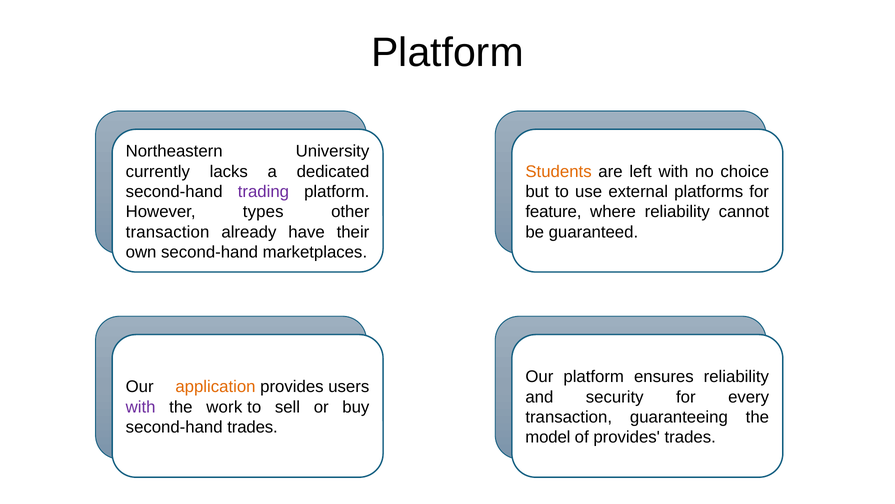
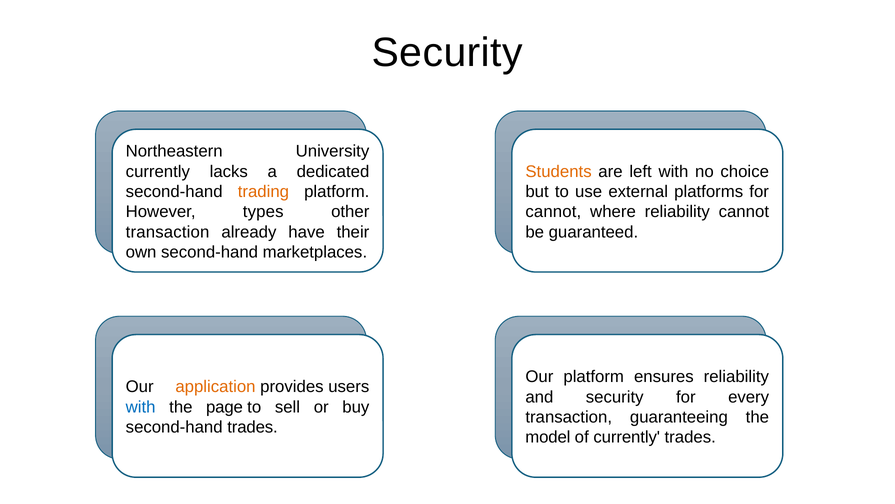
Platform at (447, 53): Platform -> Security
trading colour: purple -> orange
feature at (553, 212): feature -> cannot
with at (141, 407) colour: purple -> blue
work: work -> page
of provides: provides -> currently
